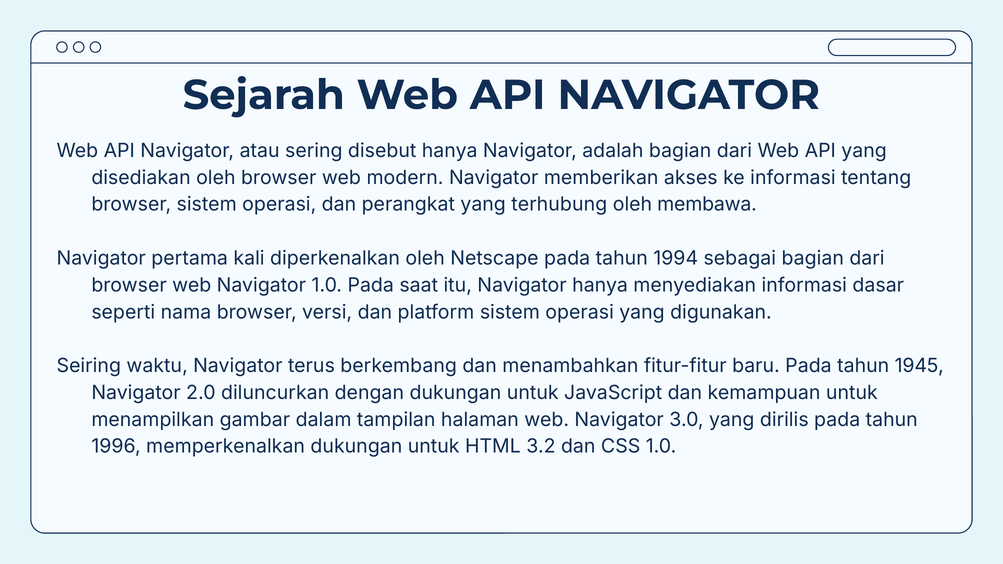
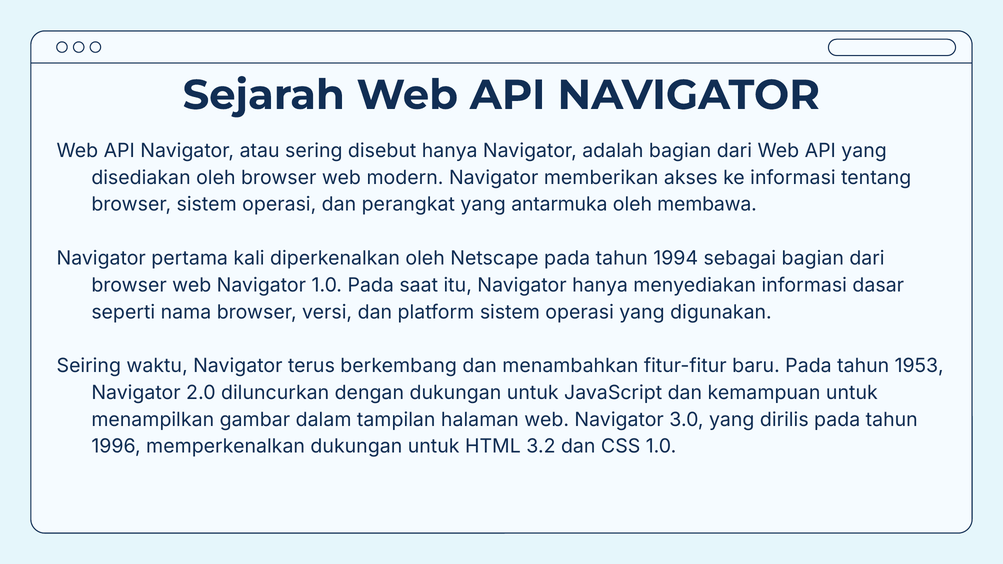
terhubung: terhubung -> antarmuka
1945: 1945 -> 1953
